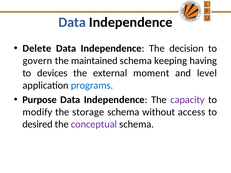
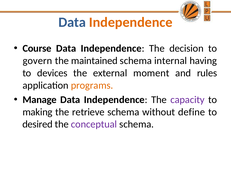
Independence at (131, 22) colour: black -> orange
Delete: Delete -> Course
keeping: keeping -> internal
level: level -> rules
programs colour: blue -> orange
Purpose: Purpose -> Manage
modify: modify -> making
storage: storage -> retrieve
access: access -> define
